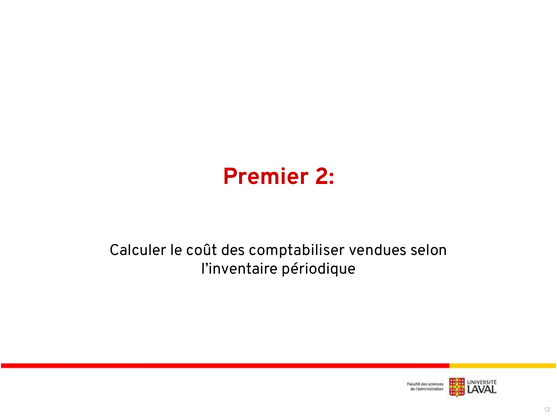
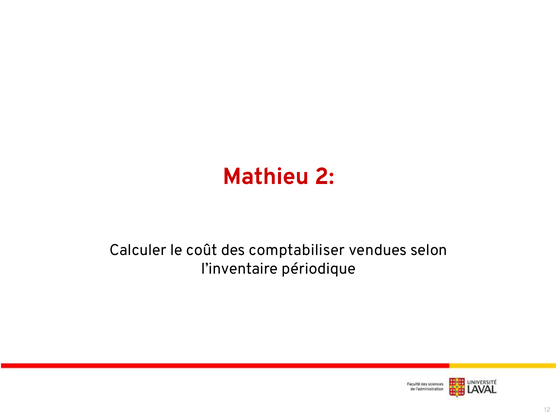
Premier: Premier -> Mathieu
